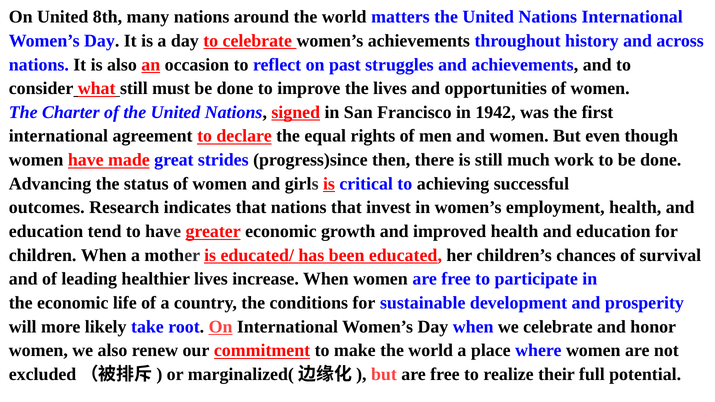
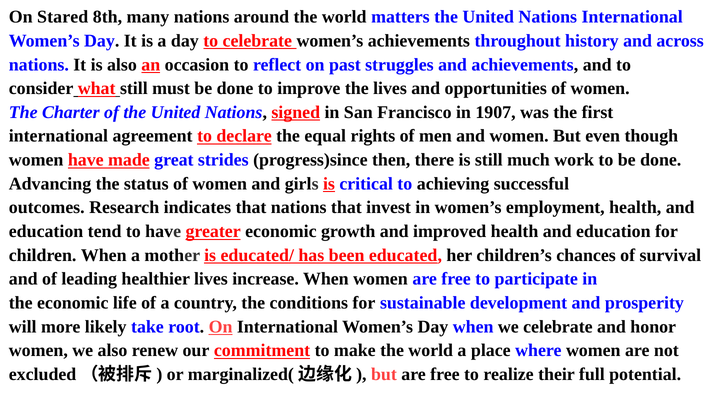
On United: United -> Stared
1942: 1942 -> 1907
